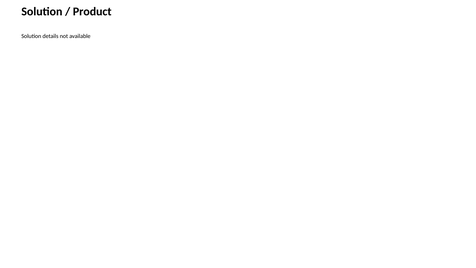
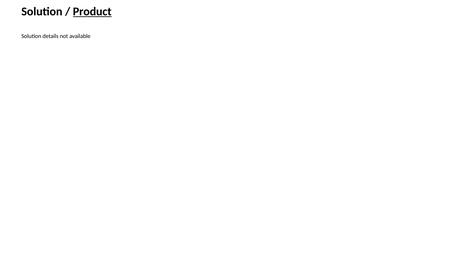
Product underline: none -> present
